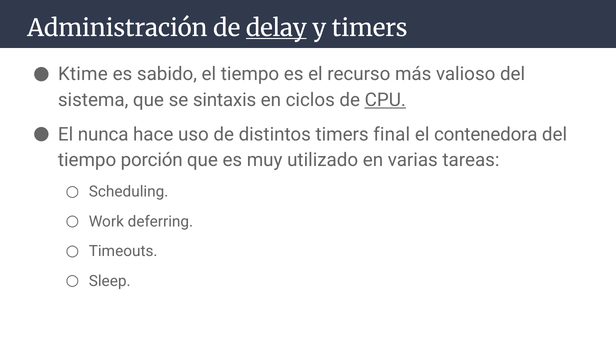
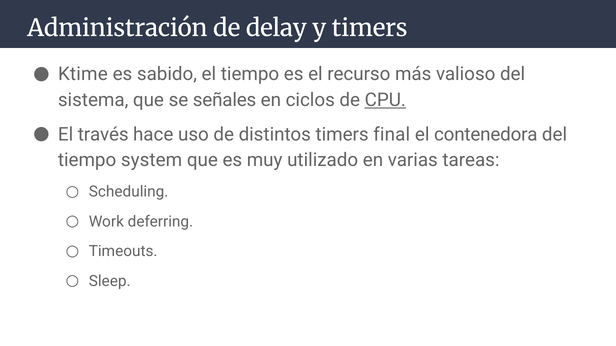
delay underline: present -> none
sintaxis: sintaxis -> señales
nunca: nunca -> través
porción: porción -> system
